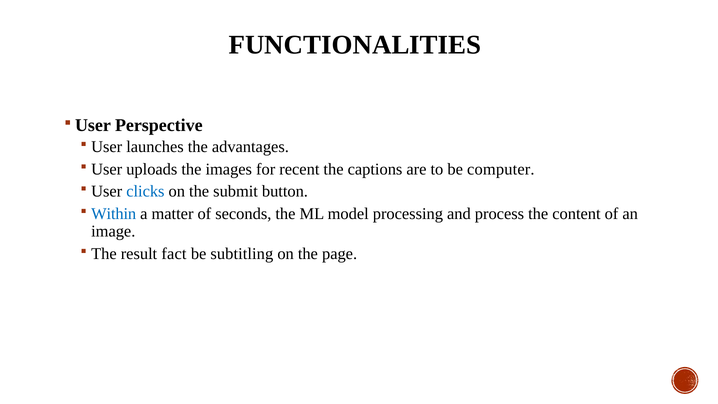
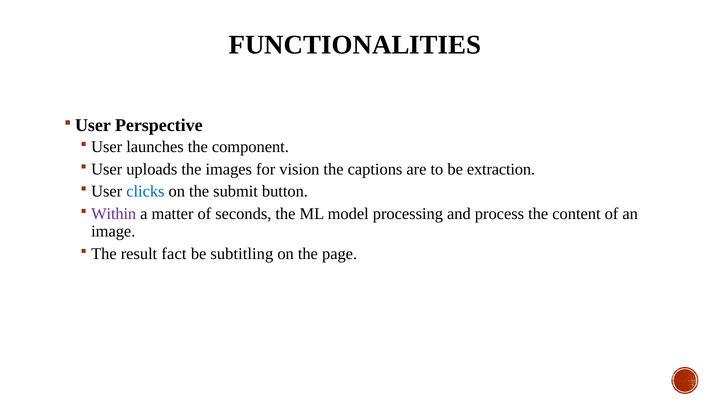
advantages: advantages -> component
recent: recent -> vision
computer: computer -> extraction
Within colour: blue -> purple
